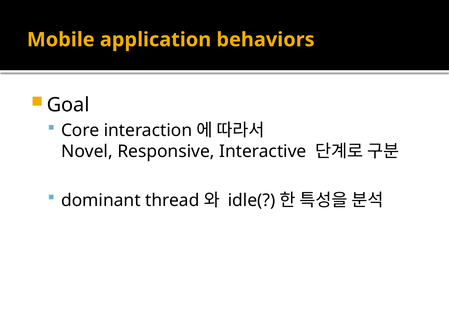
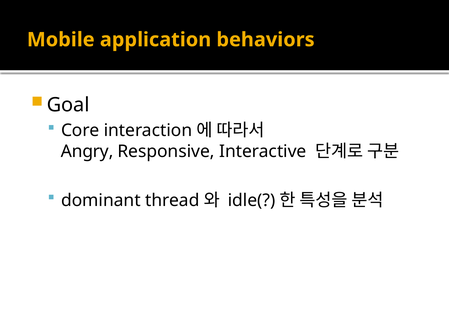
Novel: Novel -> Angry
